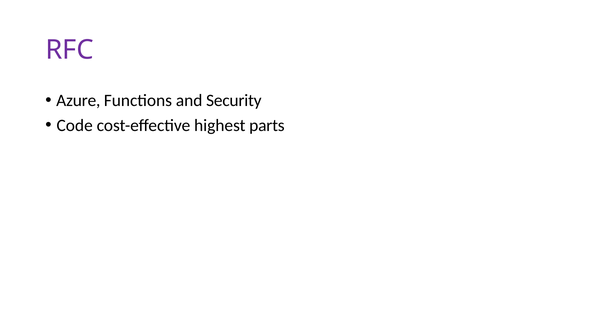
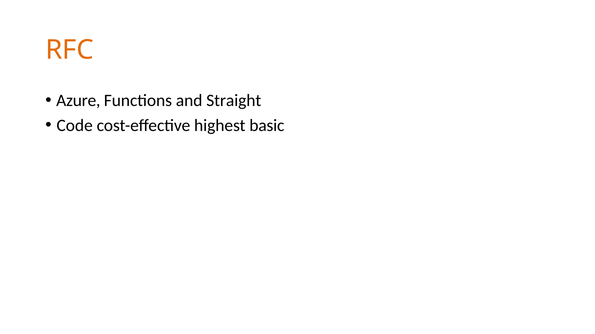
RFC colour: purple -> orange
Security: Security -> Straight
parts: parts -> basic
